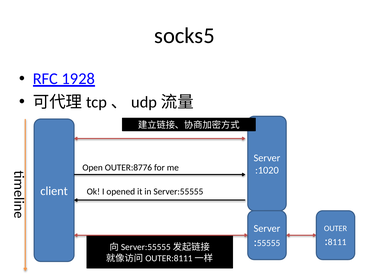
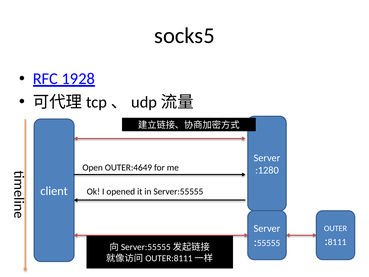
OUTER:8776: OUTER:8776 -> OUTER:4649
:1020: :1020 -> :1280
